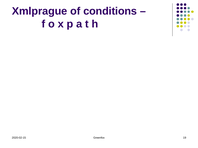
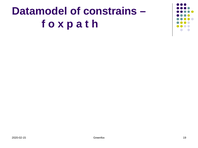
Xmlprague: Xmlprague -> Datamodel
conditions: conditions -> constrains
